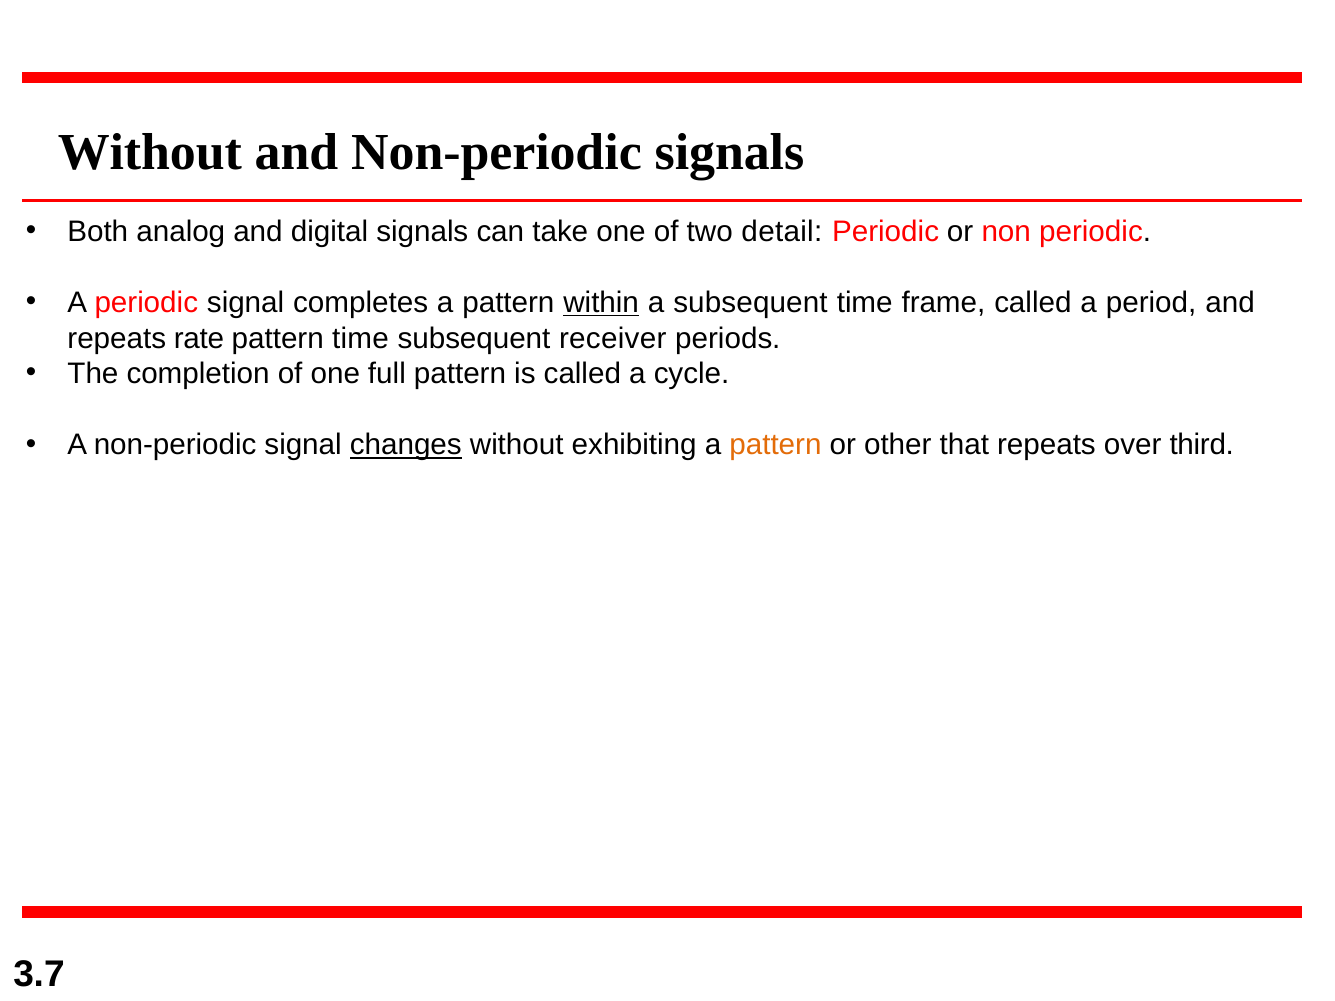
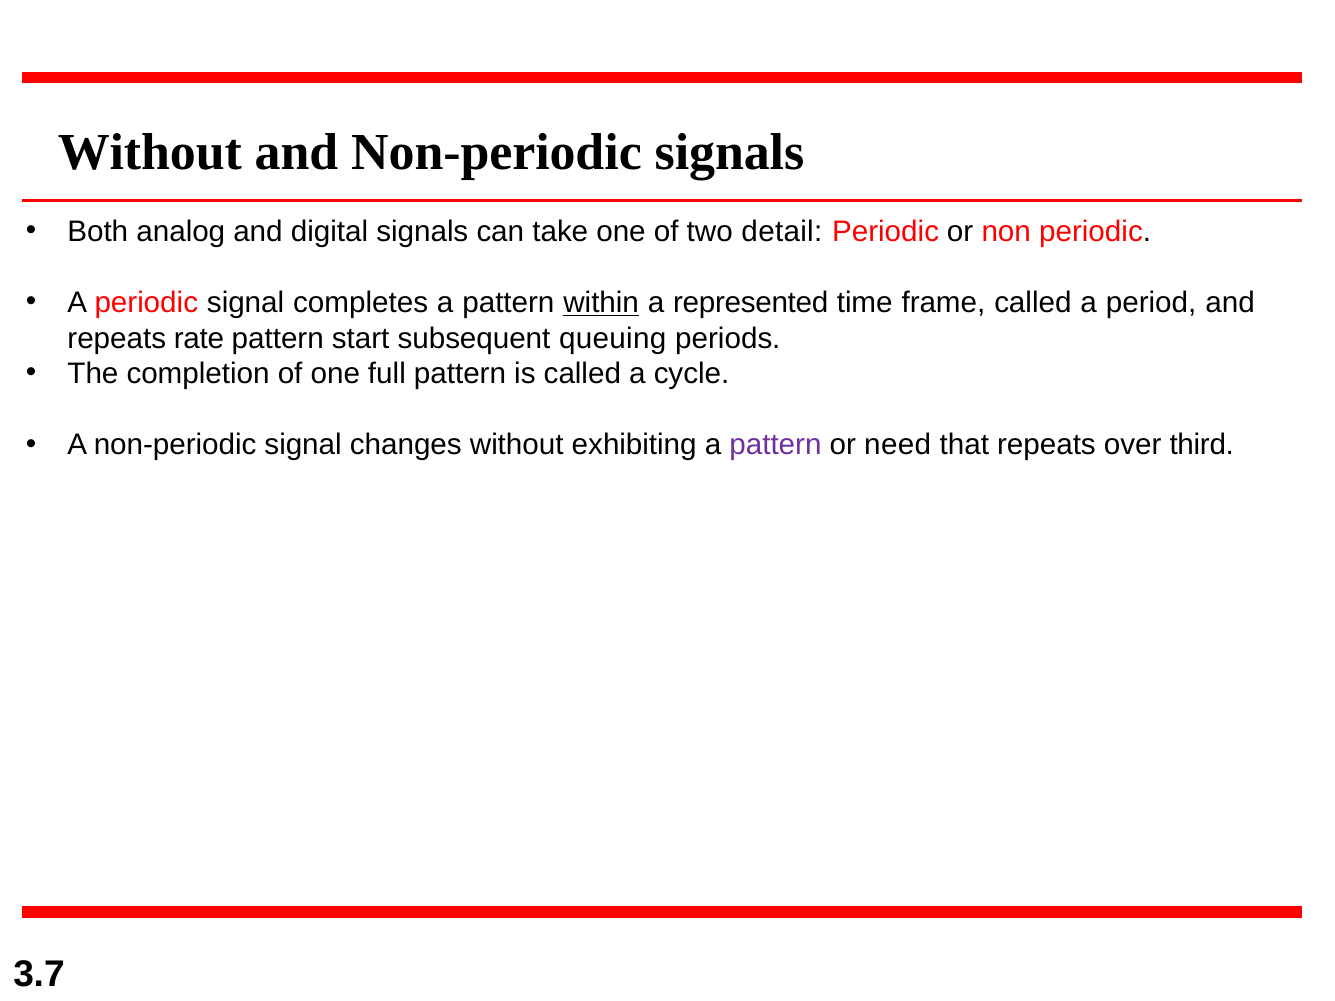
a subsequent: subsequent -> represented
pattern time: time -> start
receiver: receiver -> queuing
changes underline: present -> none
pattern at (775, 445) colour: orange -> purple
other: other -> need
